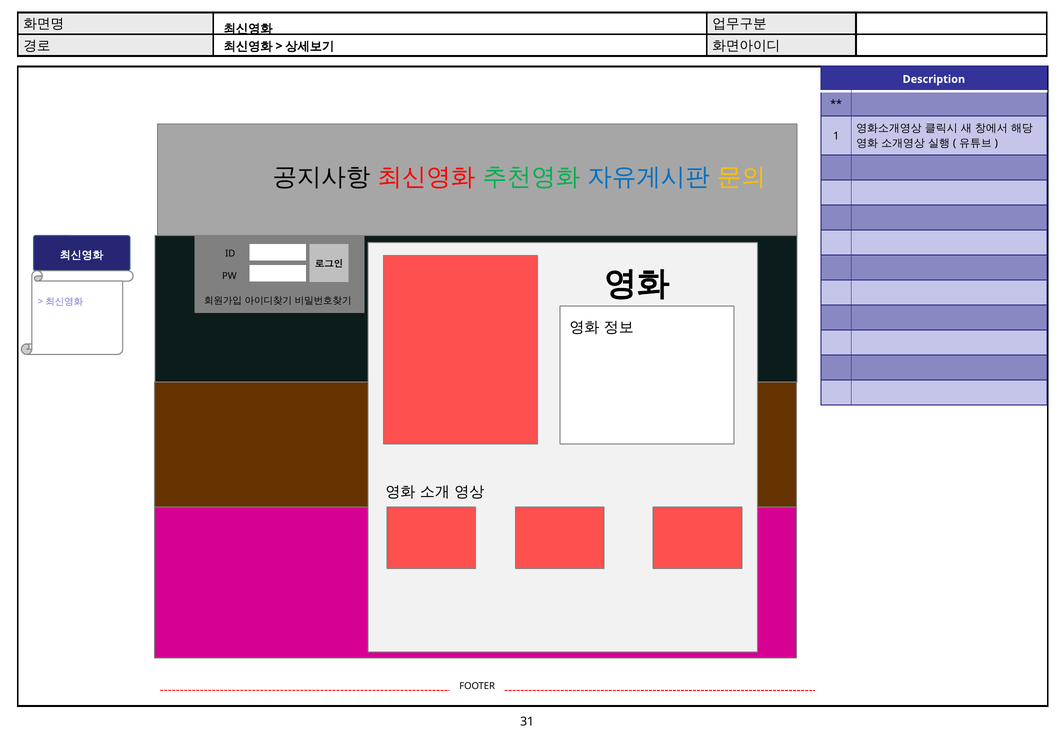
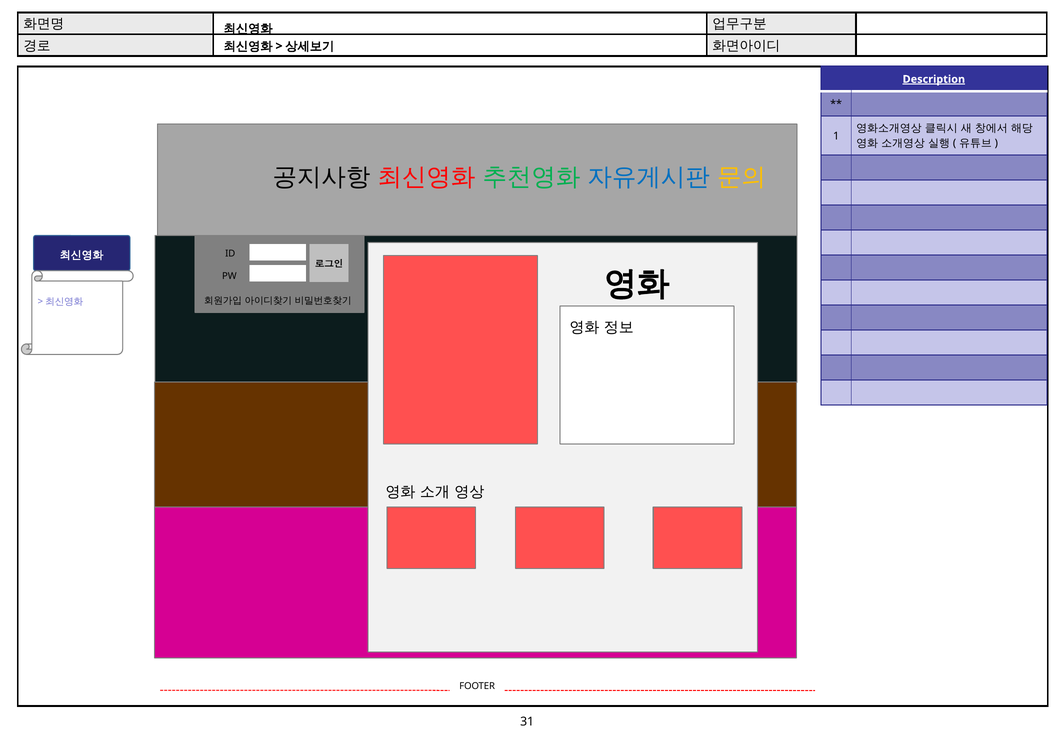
Description underline: none -> present
